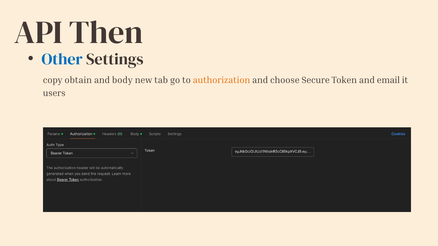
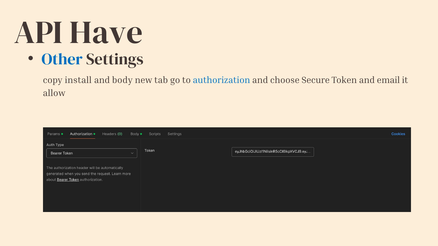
Then: Then -> Have
obtain: obtain -> install
authorization colour: orange -> blue
users: users -> allow
